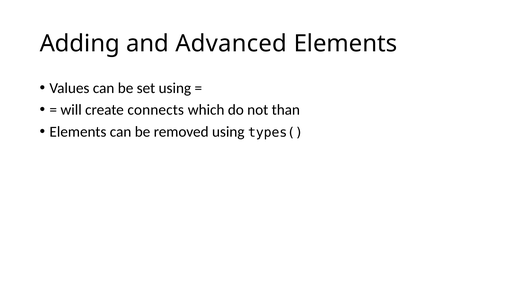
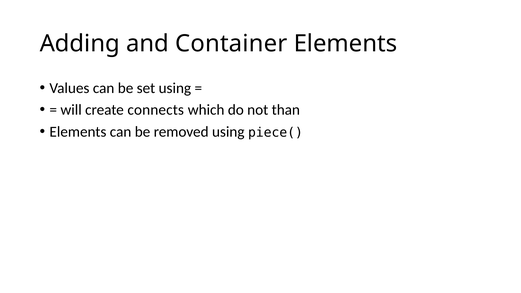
Advanced: Advanced -> Container
types(: types( -> piece(
